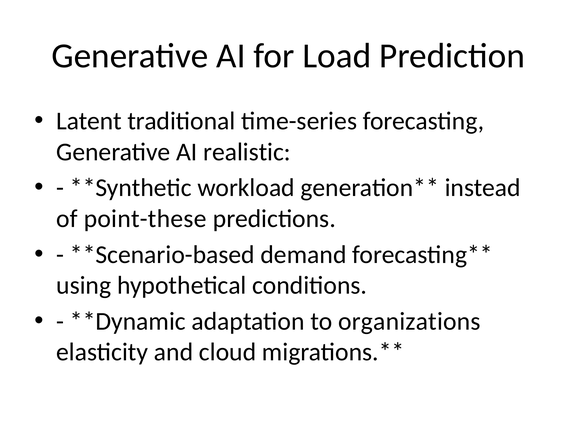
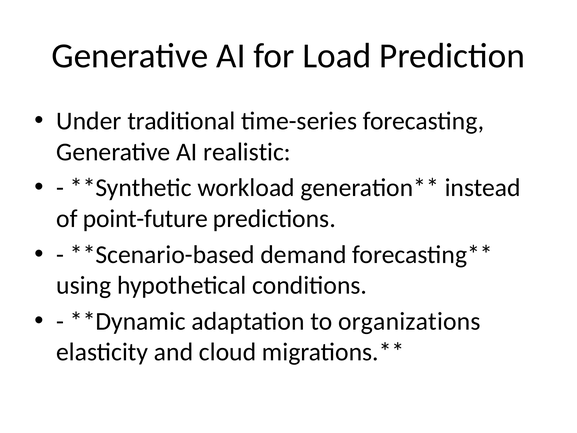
Latent: Latent -> Under
point-these: point-these -> point-future
